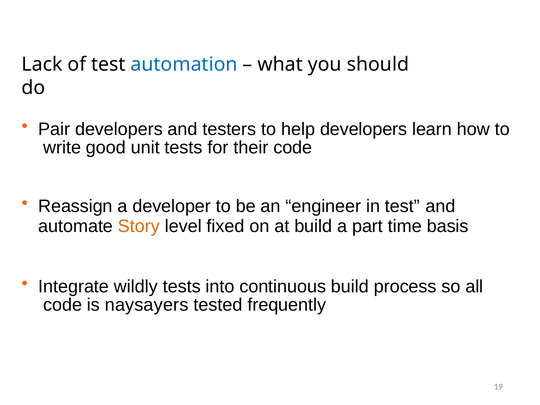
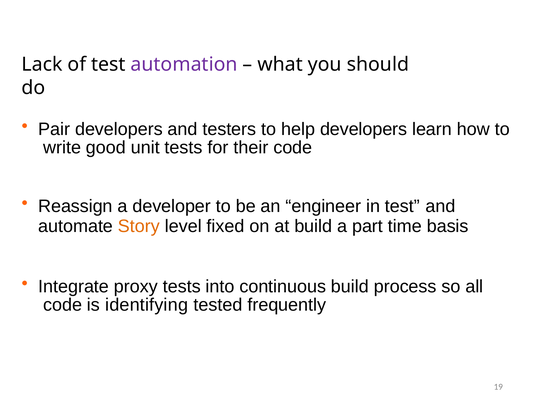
automation colour: blue -> purple
wildly: wildly -> proxy
naysayers: naysayers -> identifying
